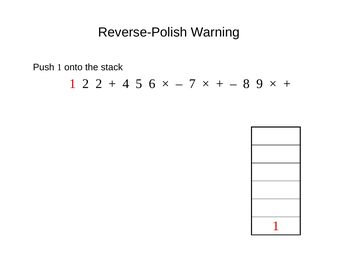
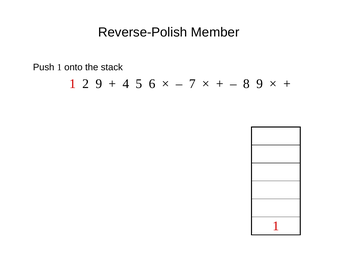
Warning: Warning -> Member
2 2: 2 -> 9
